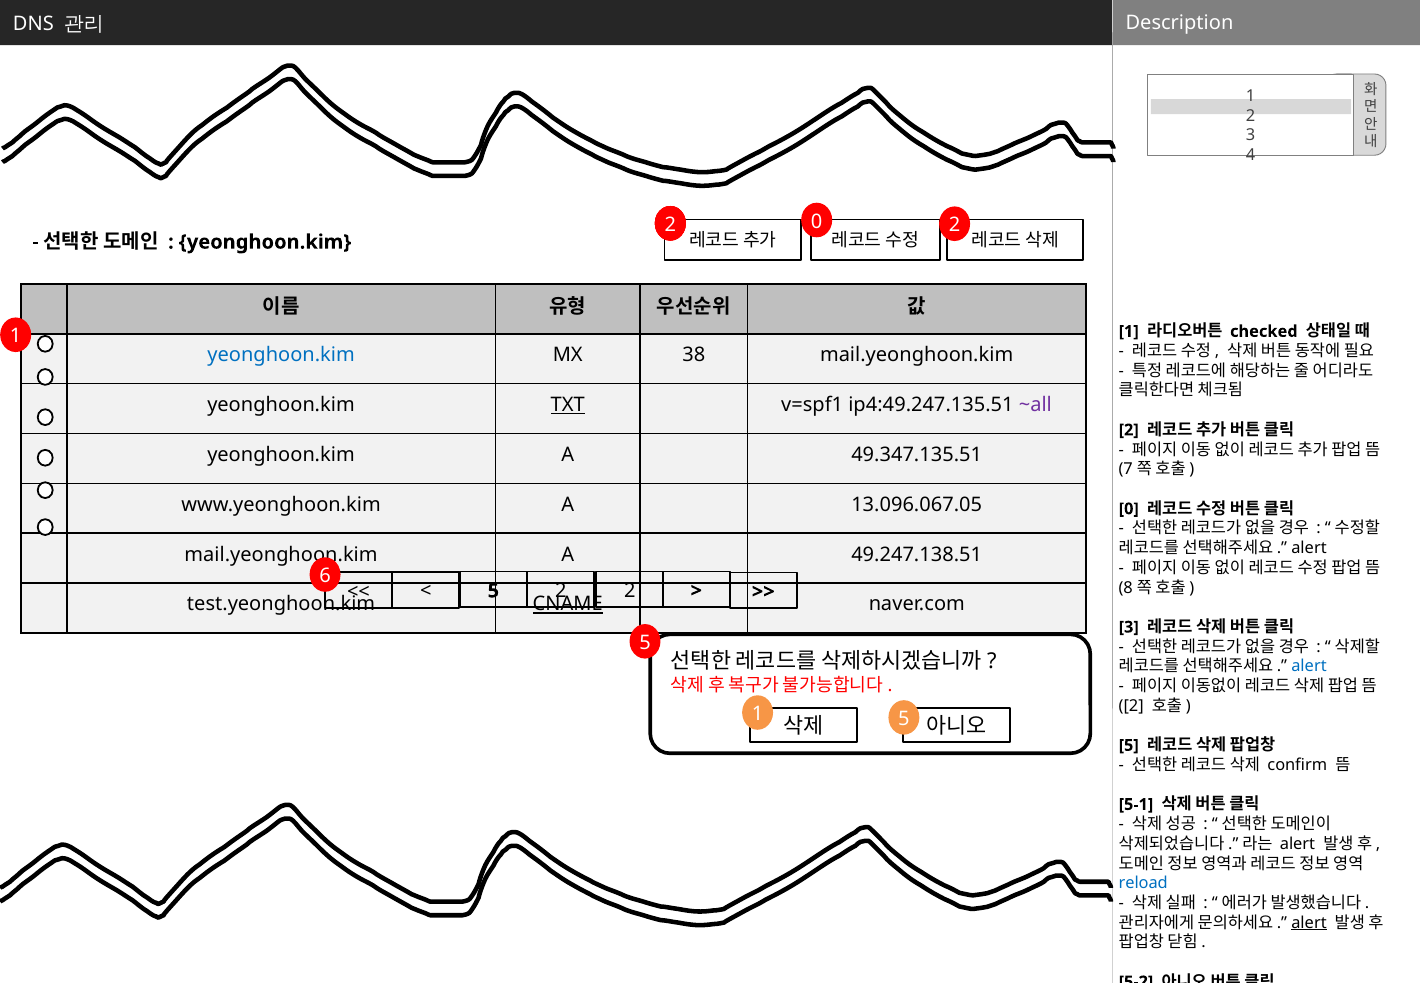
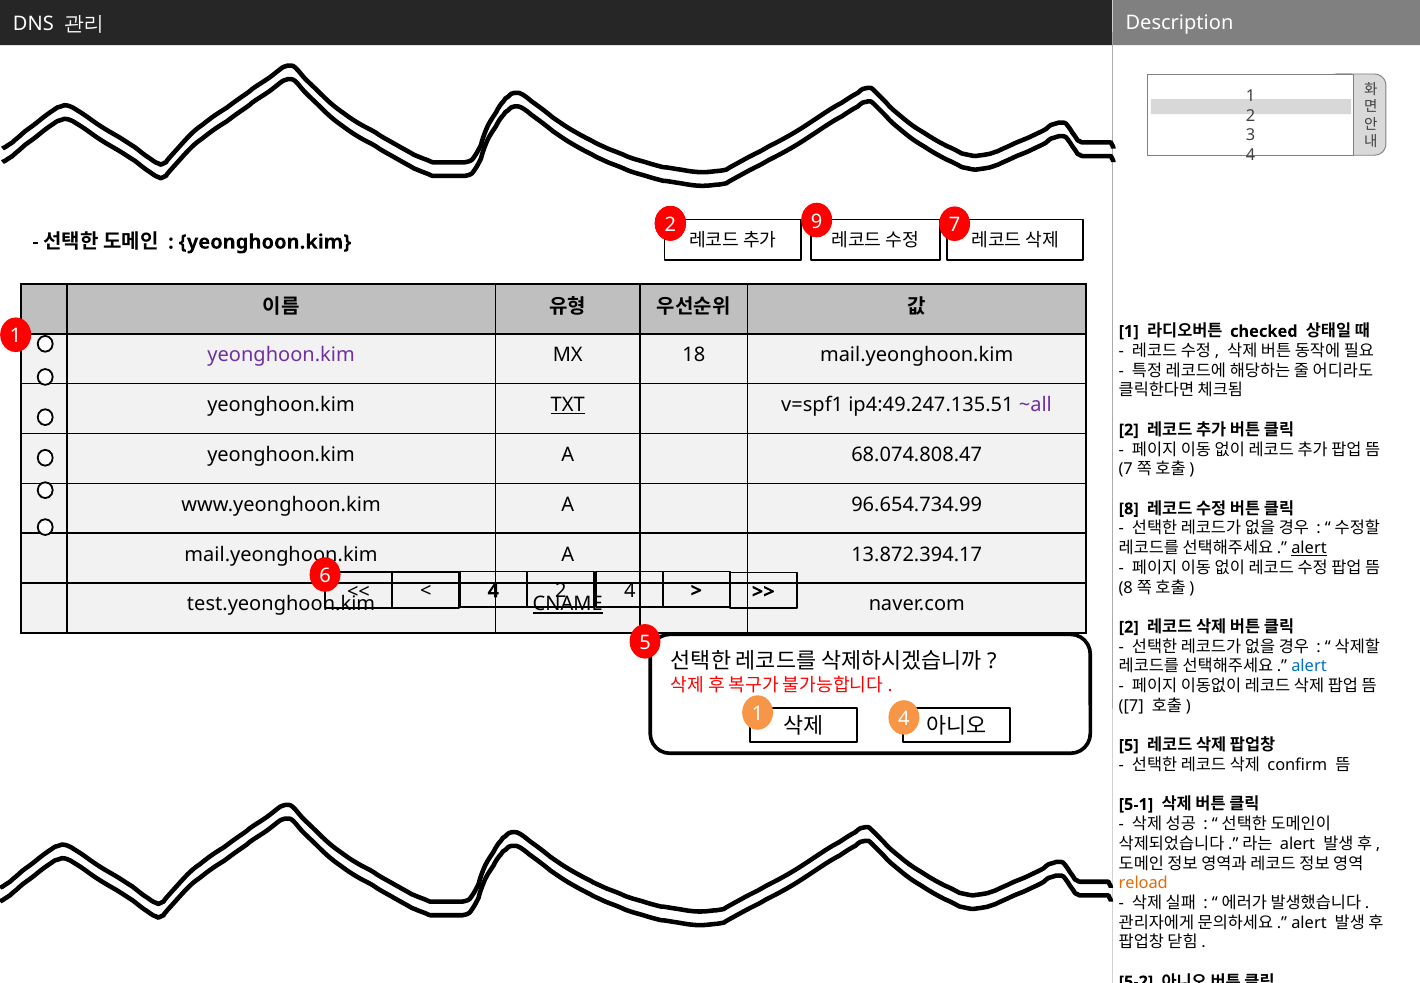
0 at (817, 221): 0 -> 9
2 at (955, 225): 2 -> 7
yeonghoon.kim at (281, 355) colour: blue -> purple
38: 38 -> 18
49.347.135.51: 49.347.135.51 -> 68.074.808.47
13.096.067.05: 13.096.067.05 -> 96.654.734.99
0 at (1129, 509): 0 -> 8
alert at (1309, 548) underline: none -> present
49.247.138.51: 49.247.138.51 -> 13.872.394.17
5 at (493, 591): 5 -> 4
2 2: 2 -> 4
3 at (1129, 627): 3 -> 2
2 at (1131, 706): 2 -> 7
1 5: 5 -> 4
reload colour: blue -> orange
alert at (1309, 923) underline: present -> none
